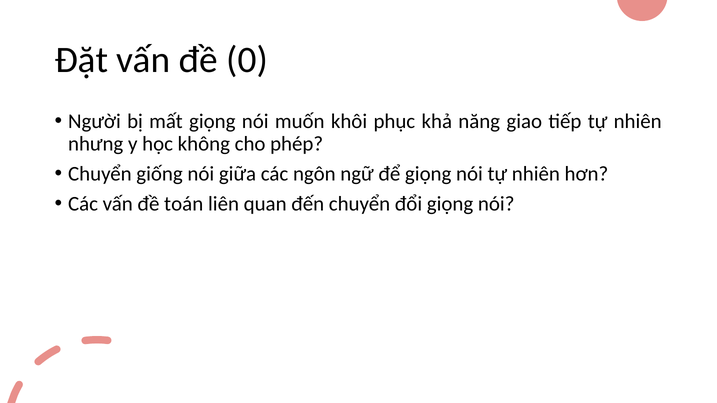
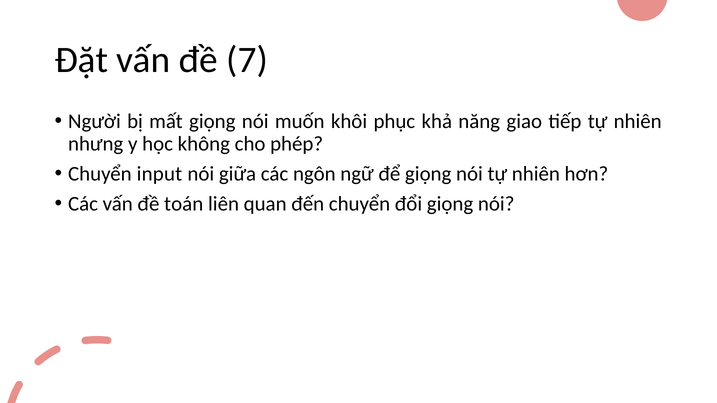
0: 0 -> 7
giống: giống -> input
